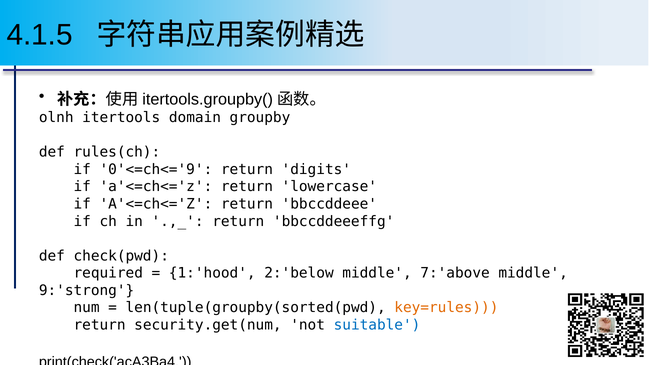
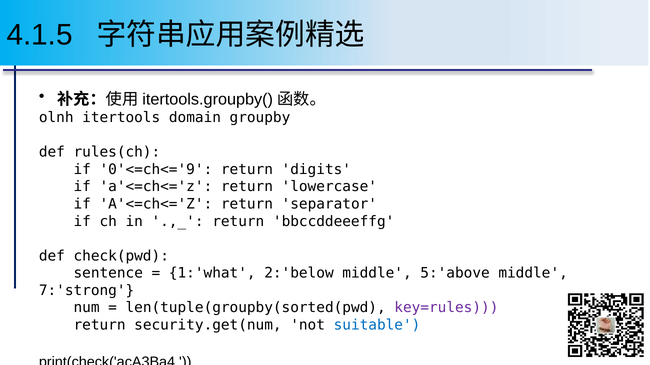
bbccddeee: bbccddeee -> separator
required: required -> sentence
1:'hood: 1:'hood -> 1:'what
7:'above: 7:'above -> 5:'above
9:'strong: 9:'strong -> 7:'strong
key=rules colour: orange -> purple
